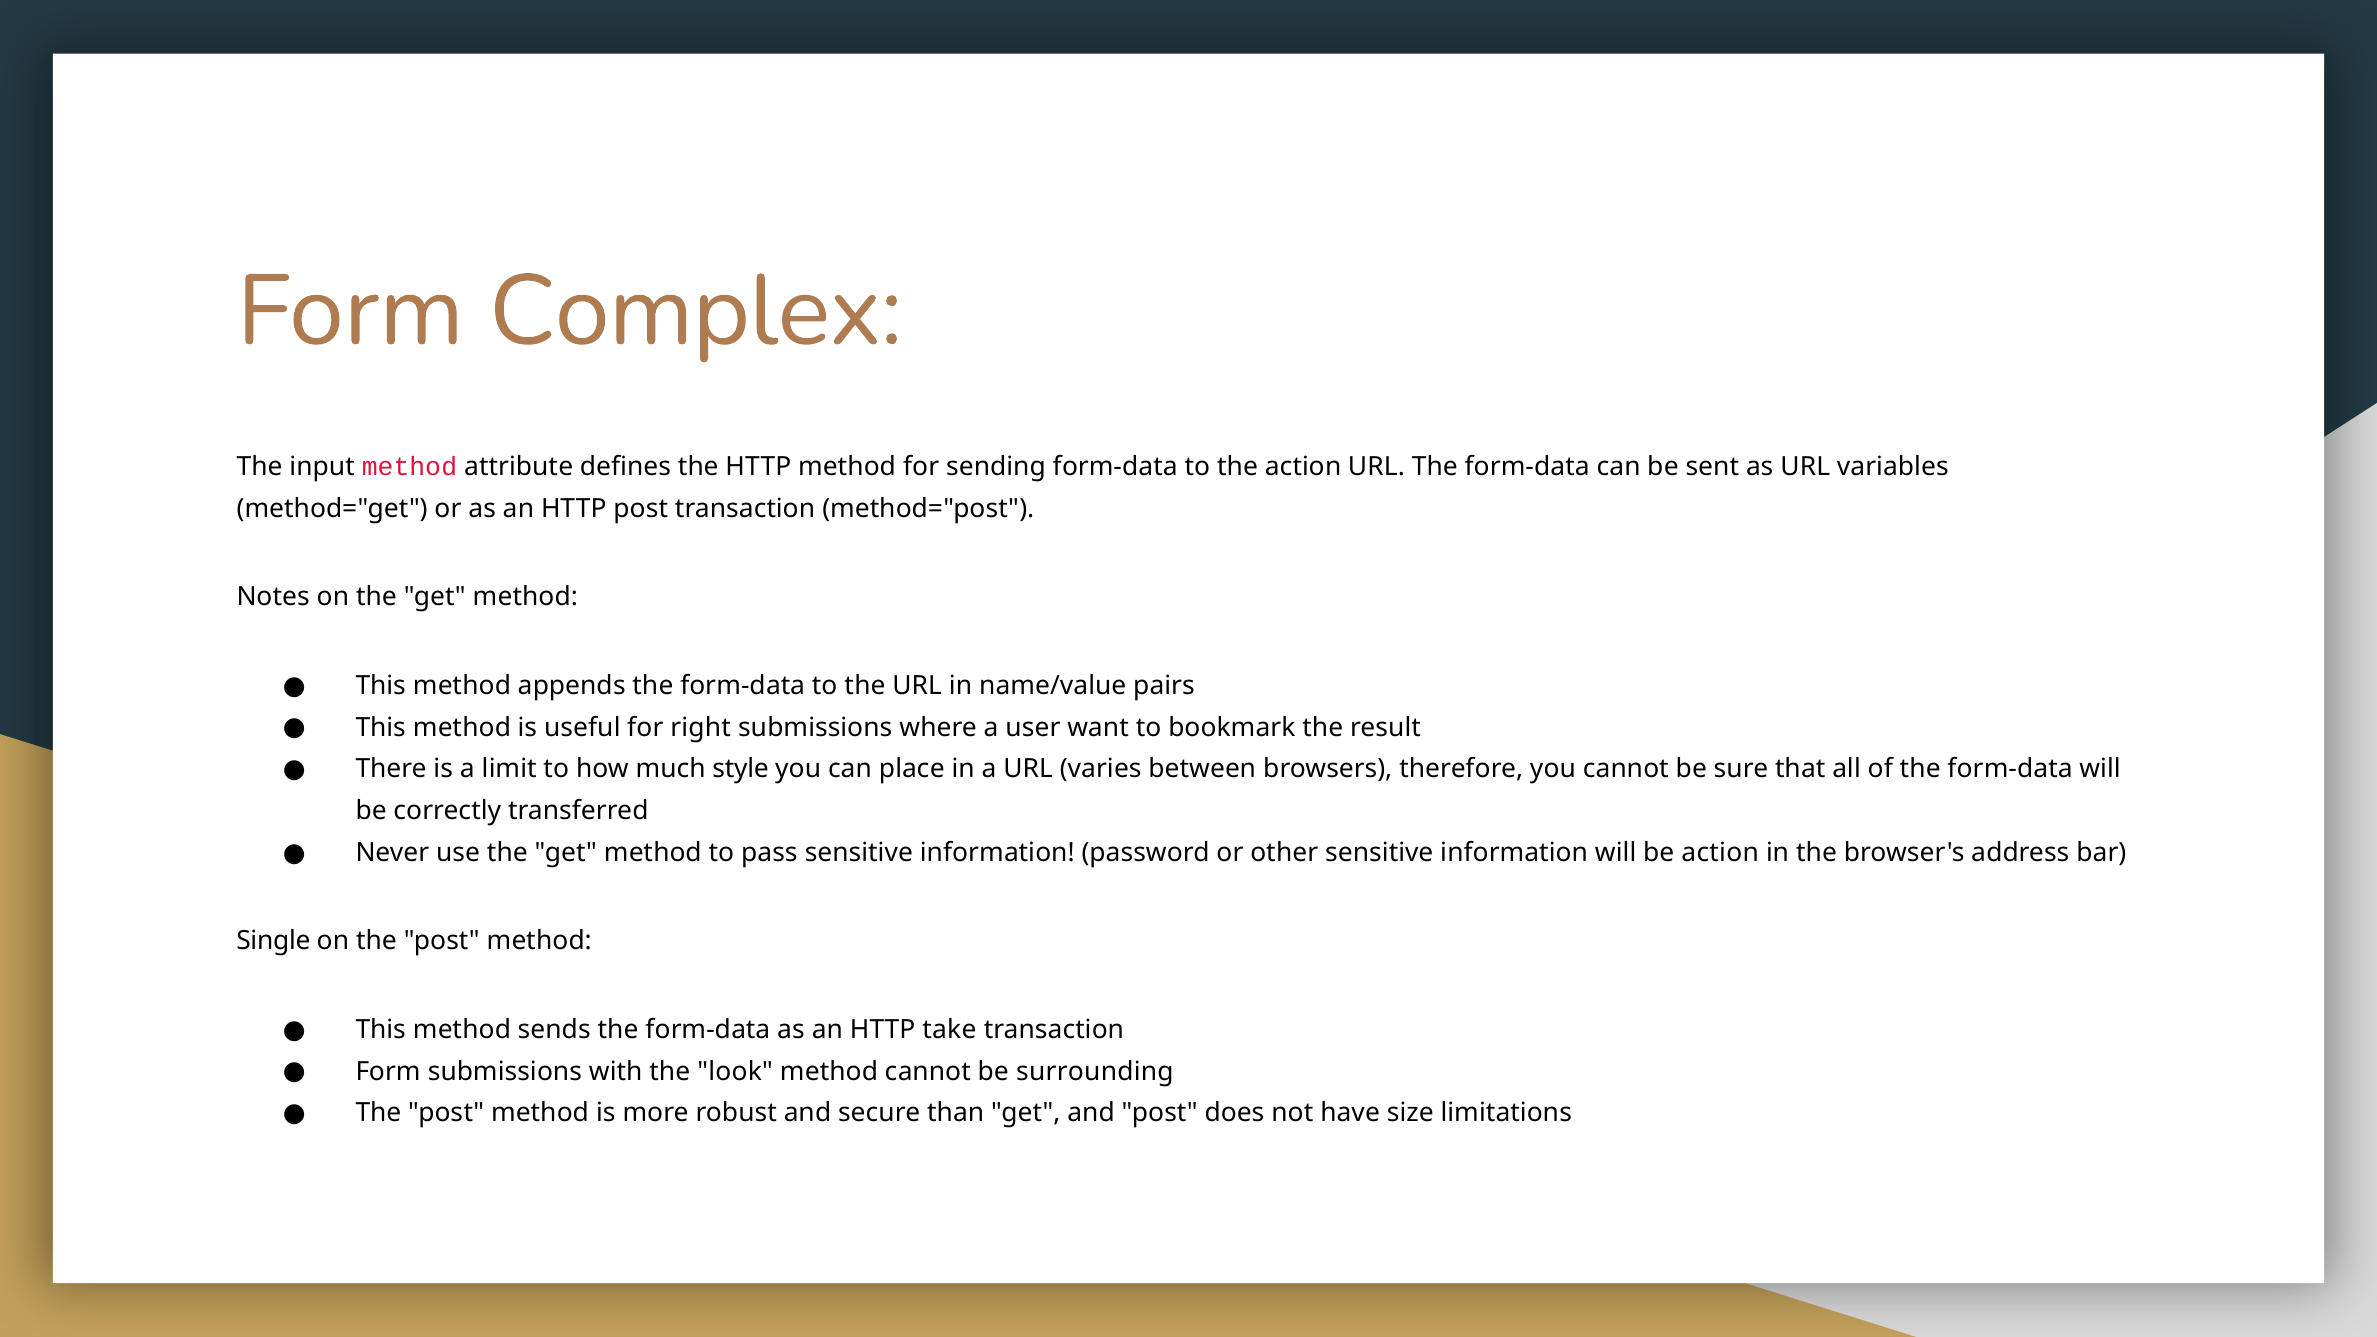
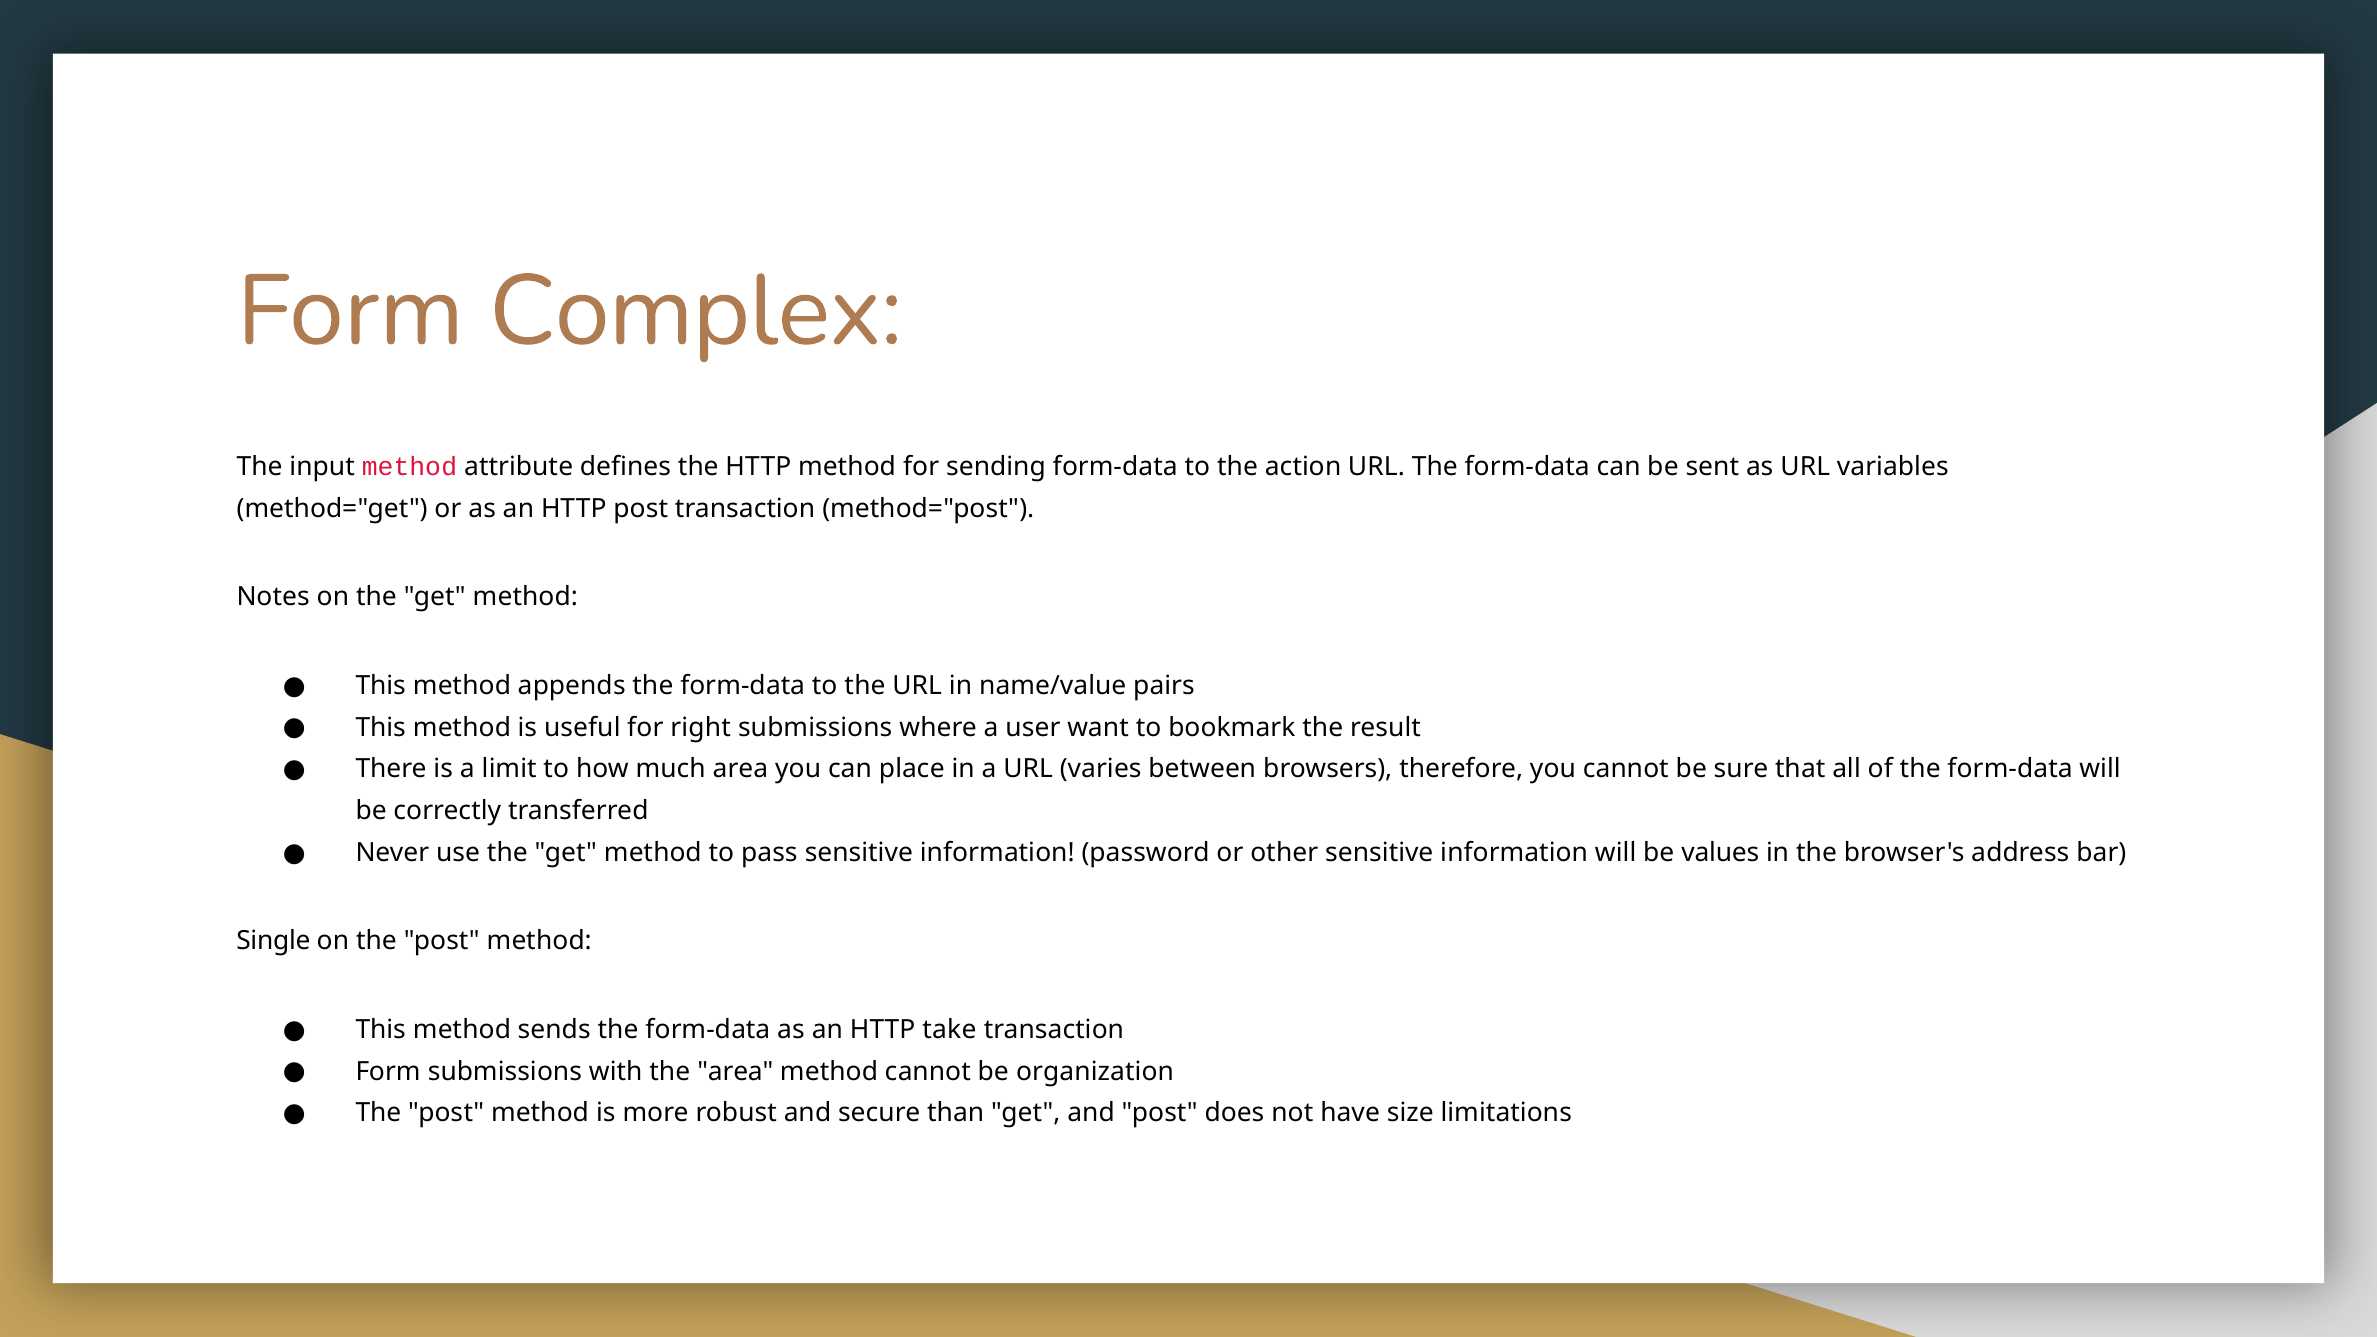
much style: style -> area
be action: action -> values
the look: look -> area
surrounding: surrounding -> organization
